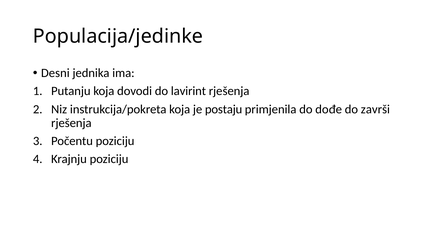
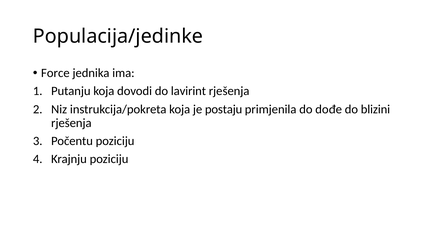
Desni: Desni -> Force
završi: završi -> blizini
